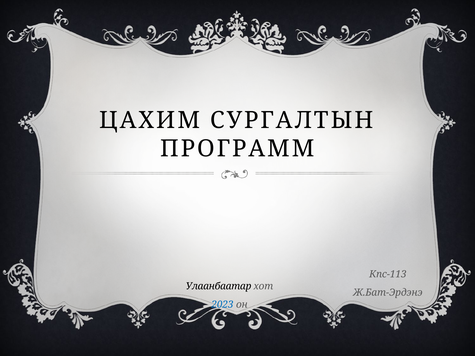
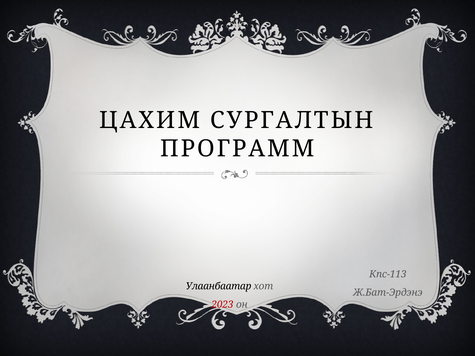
2023 colour: blue -> red
